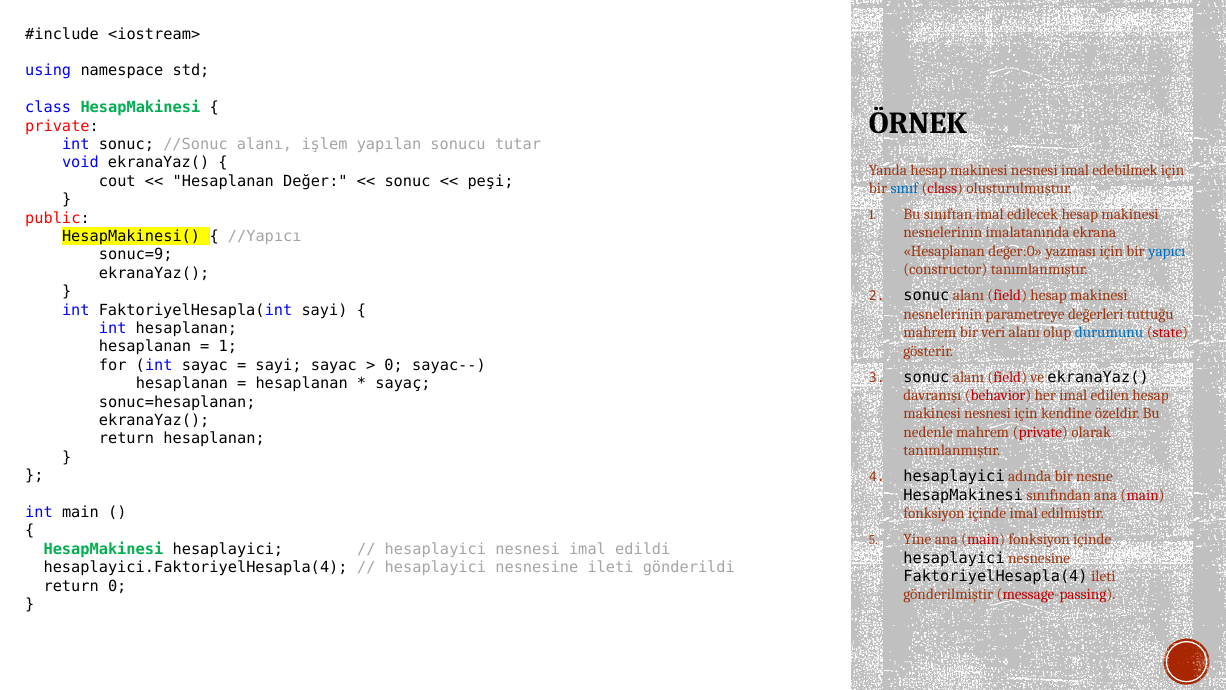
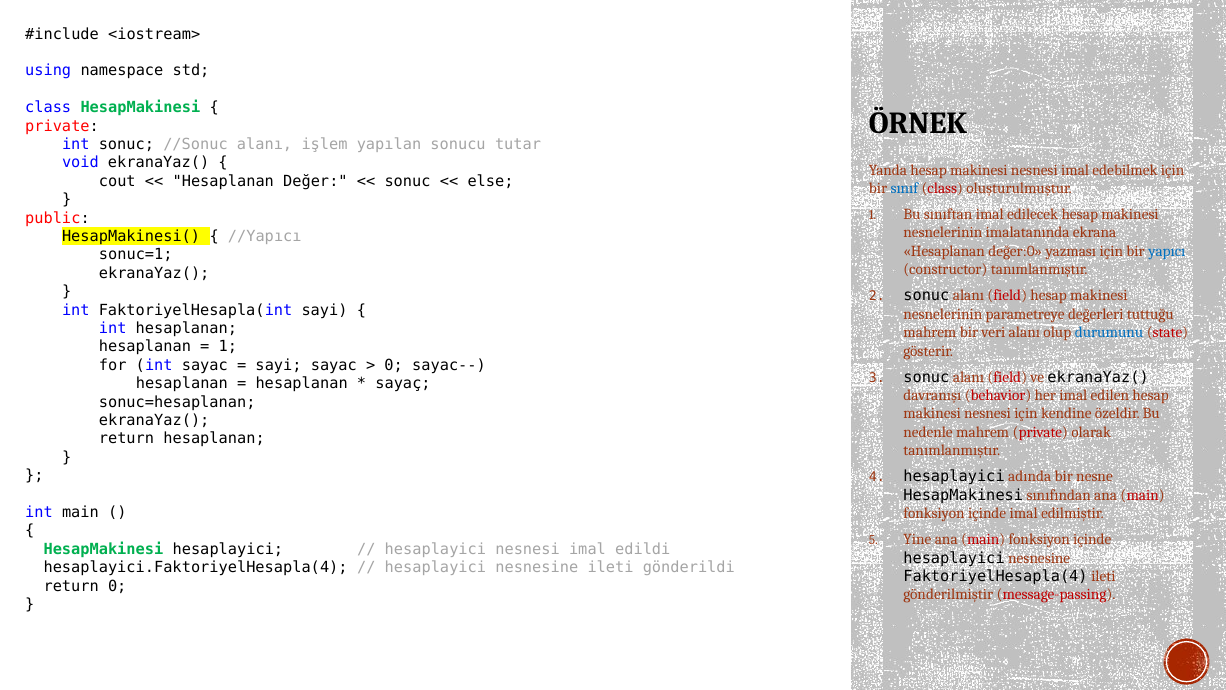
peşi: peşi -> else
sonuc=9: sonuc=9 -> sonuc=1
